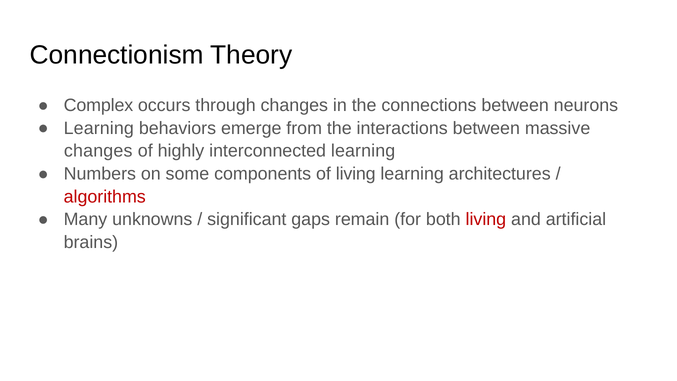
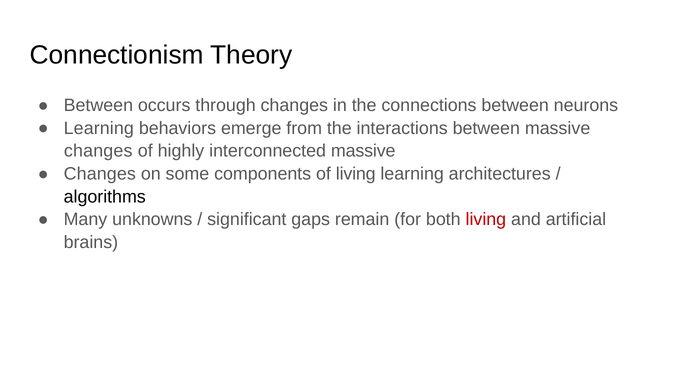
Complex at (98, 105): Complex -> Between
interconnected learning: learning -> massive
Numbers at (100, 174): Numbers -> Changes
algorithms colour: red -> black
